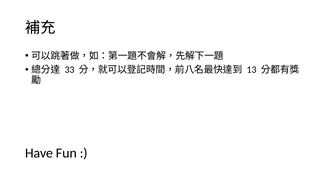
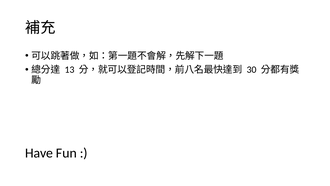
33: 33 -> 13
13: 13 -> 30
